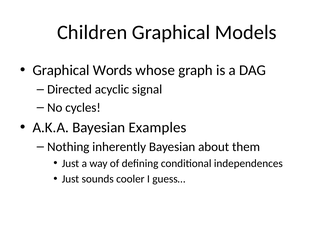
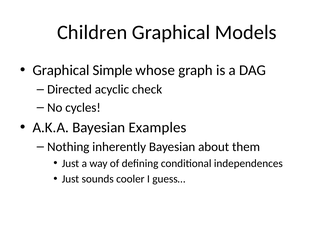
Words: Words -> Simple
signal: signal -> check
